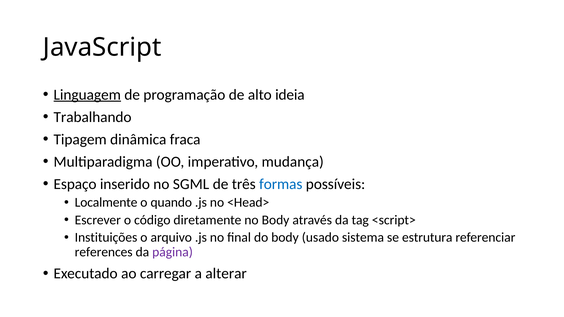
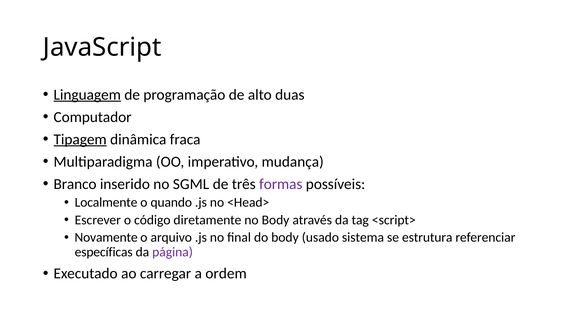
ideia: ideia -> duas
Trabalhando: Trabalhando -> Computador
Tipagem underline: none -> present
Espaço: Espaço -> Branco
formas colour: blue -> purple
Instituições: Instituições -> Novamente
references: references -> específicas
alterar: alterar -> ordem
